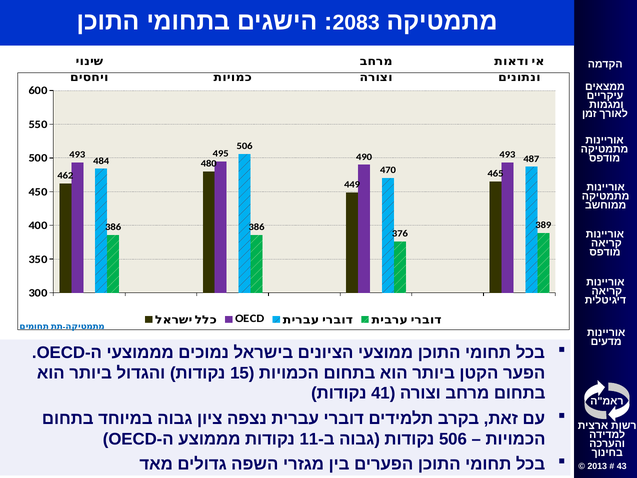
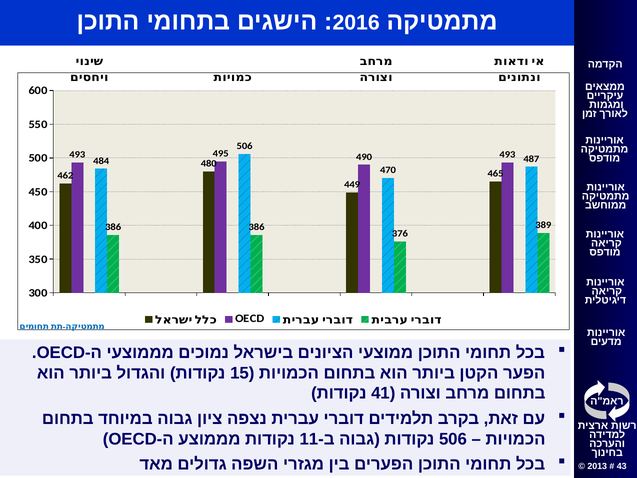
2083: 2083 -> 2016
